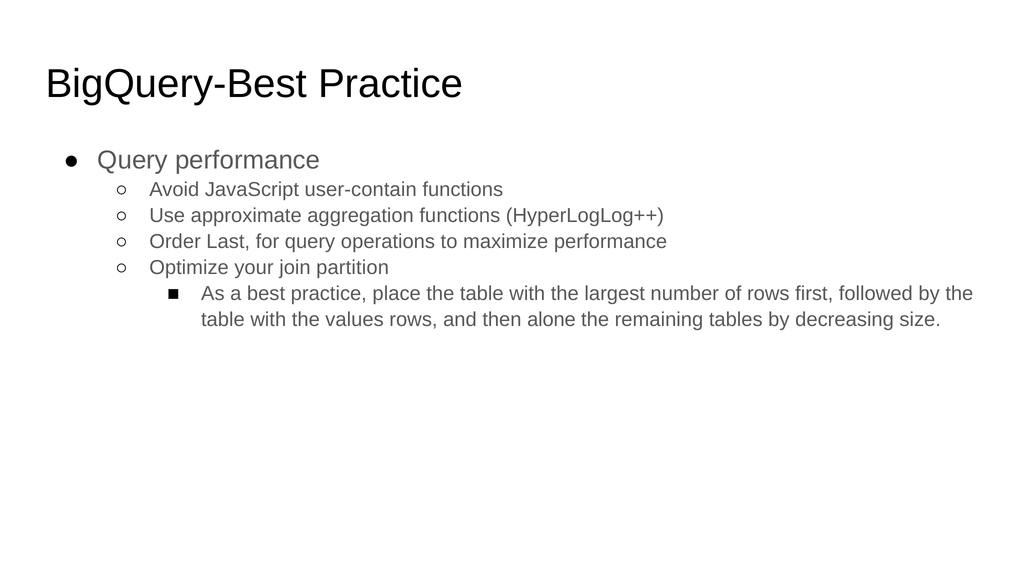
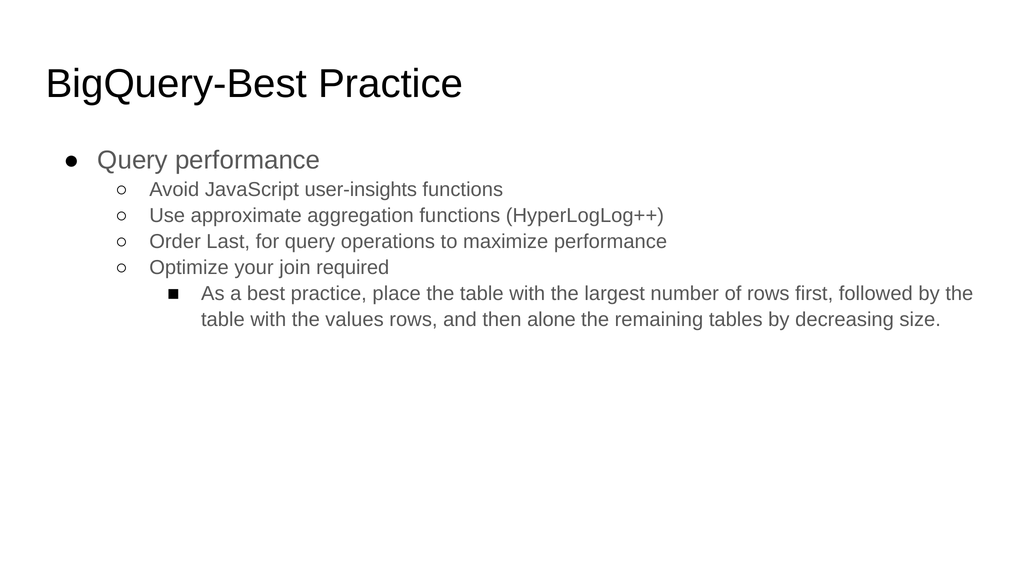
user-contain: user-contain -> user-insights
partition: partition -> required
